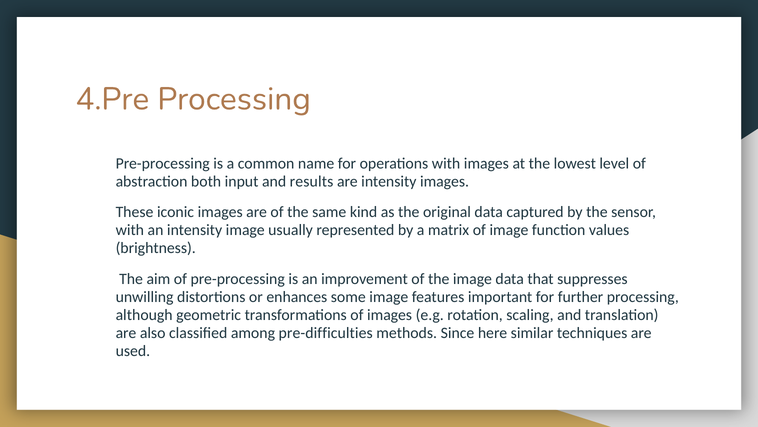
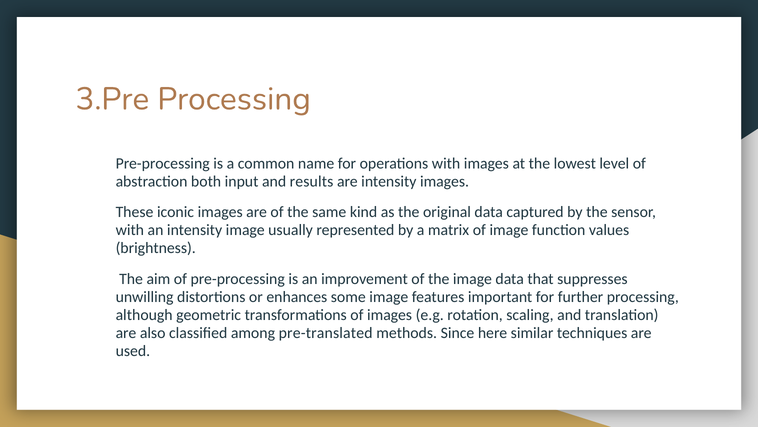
4.Pre: 4.Pre -> 3.Pre
pre-difficulties: pre-difficulties -> pre-translated
